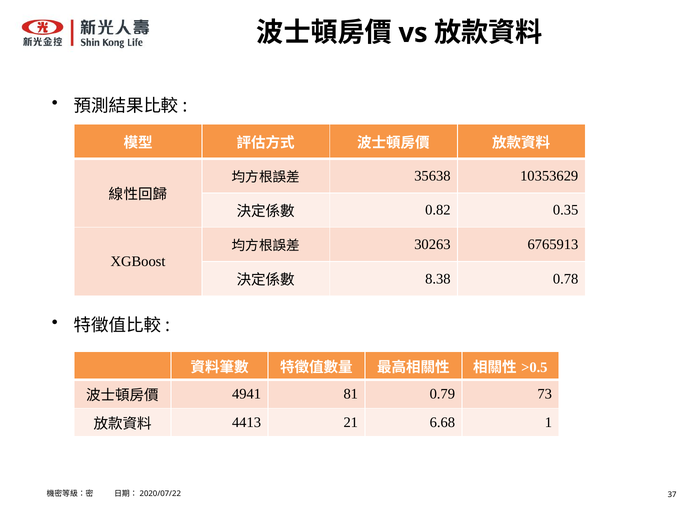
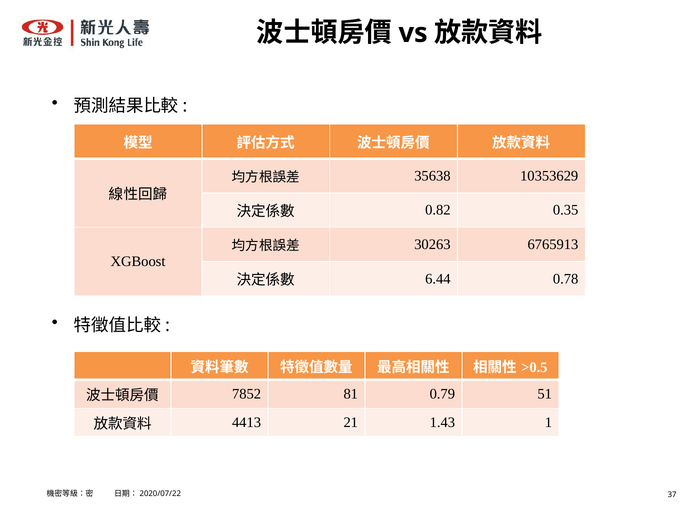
8.38: 8.38 -> 6.44
4941: 4941 -> 7852
73: 73 -> 51
6.68: 6.68 -> 1.43
